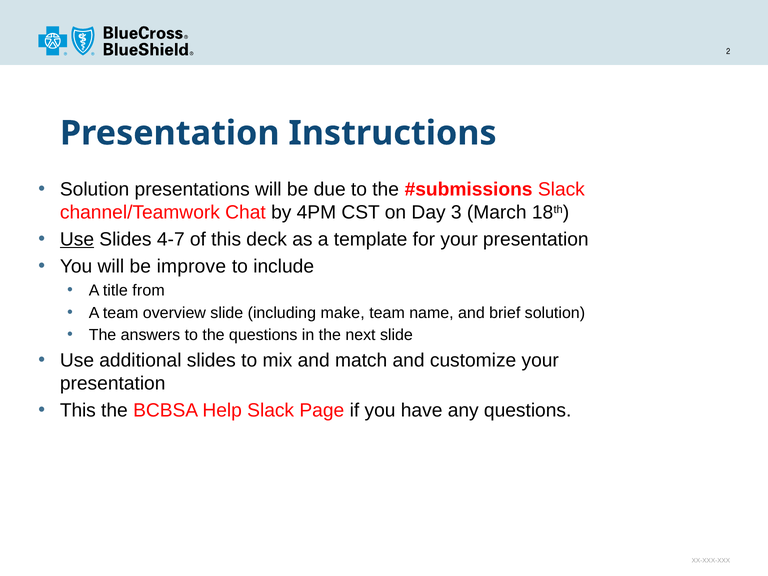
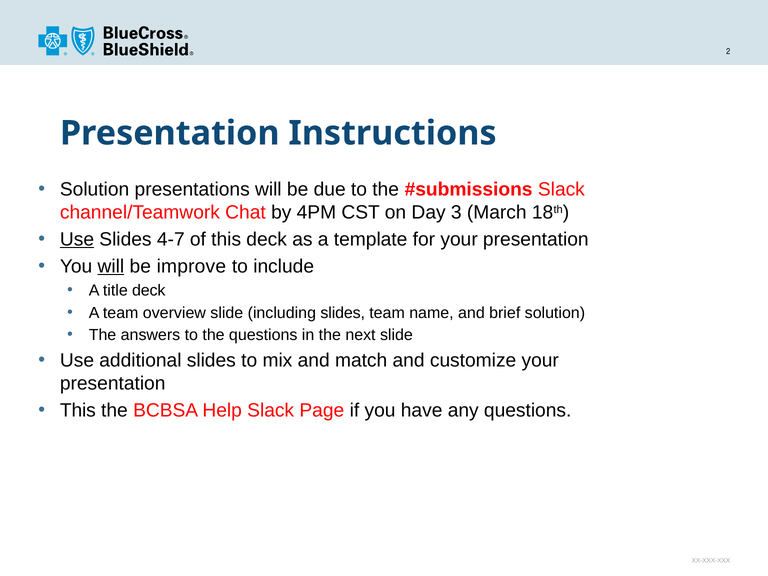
will at (111, 266) underline: none -> present
title from: from -> deck
including make: make -> slides
